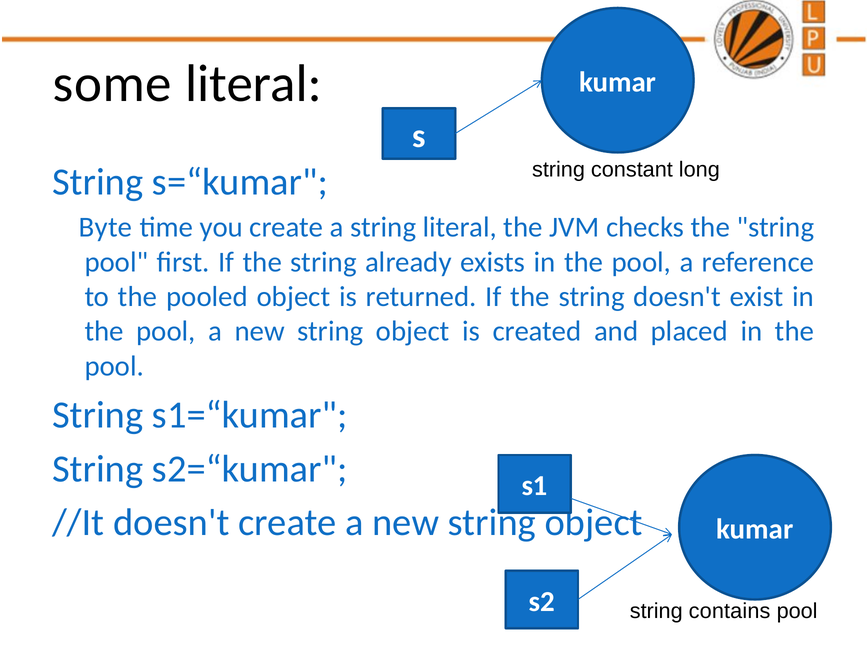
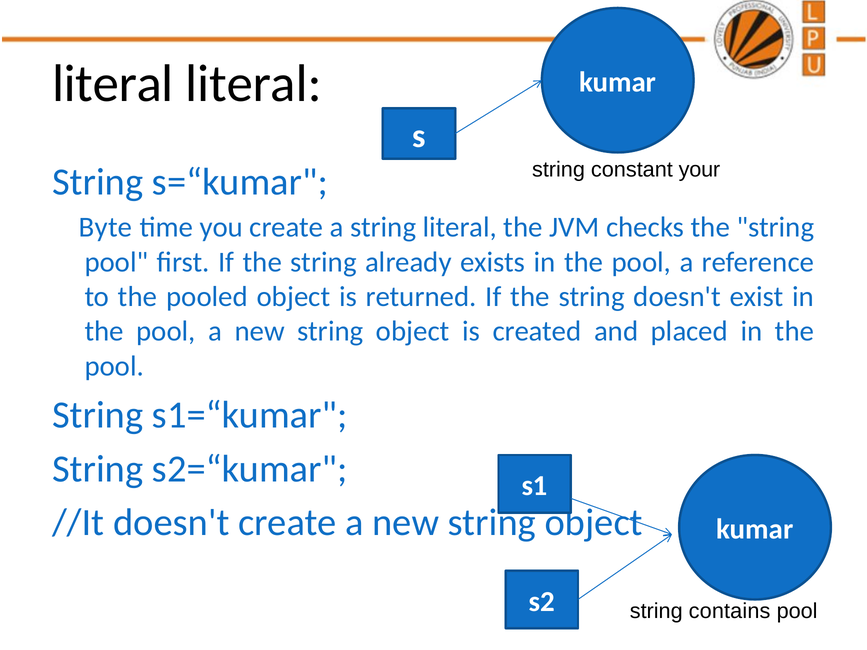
some at (112, 84): some -> literal
long: long -> your
